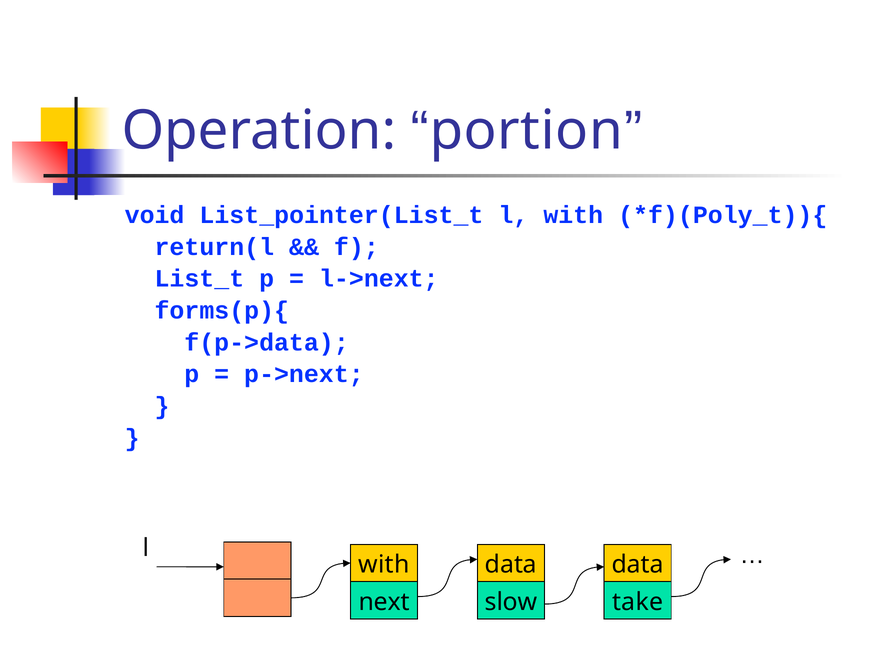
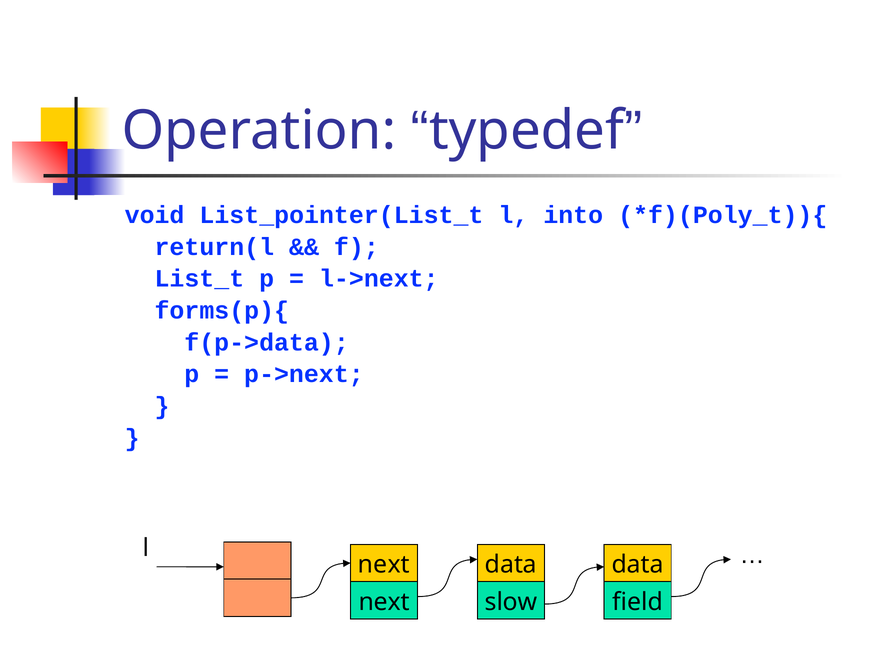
portion: portion -> typedef
l with: with -> into
with at (384, 565): with -> next
take: take -> field
